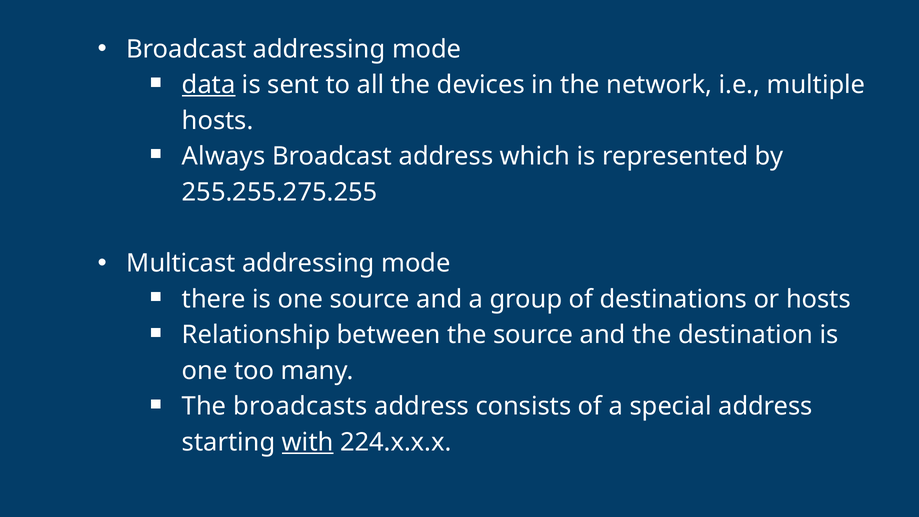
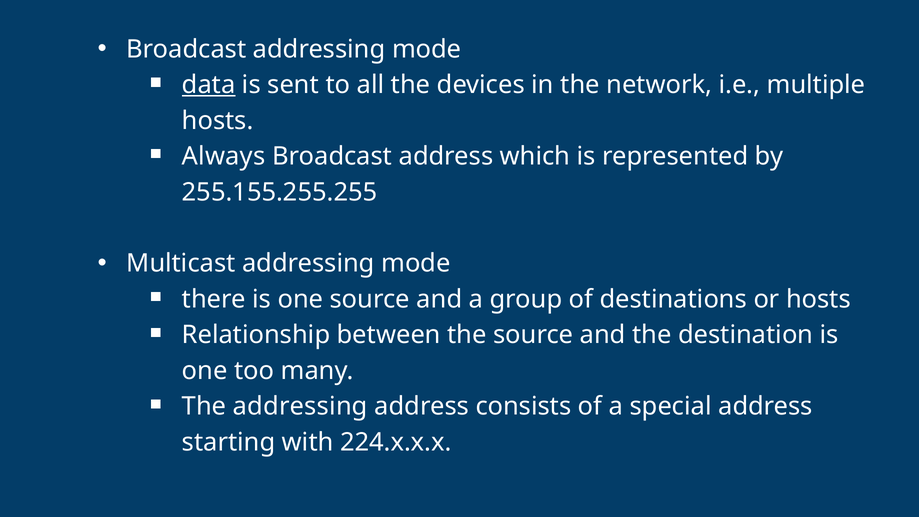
255.255.275.255: 255.255.275.255 -> 255.155.255.255
The broadcasts: broadcasts -> addressing
with underline: present -> none
